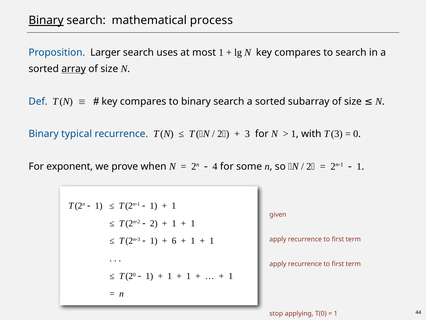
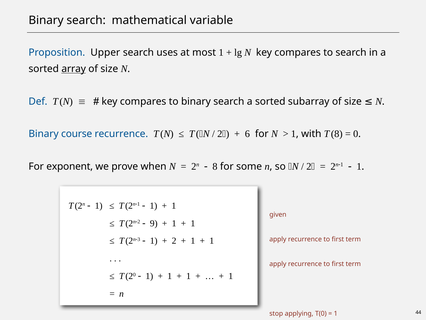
Binary at (46, 20) underline: present -> none
process: process -> variable
Larger: Larger -> Upper
typical: typical -> course
3 at (247, 134): 3 -> 6
T 3: 3 -> 8
4 at (215, 166): 4 -> 8
2 at (154, 223): 2 -> 9
6 at (174, 241): 6 -> 2
